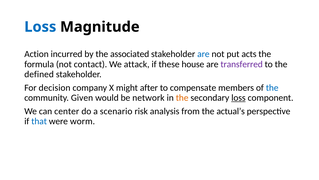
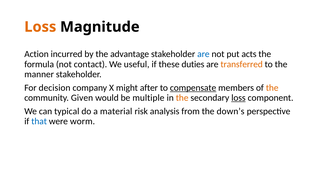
Loss at (40, 27) colour: blue -> orange
associated: associated -> advantage
attack: attack -> useful
house: house -> duties
transferred colour: purple -> orange
defined: defined -> manner
compensate underline: none -> present
the at (272, 87) colour: blue -> orange
network: network -> multiple
center: center -> typical
scenario: scenario -> material
actual’s: actual’s -> down’s
